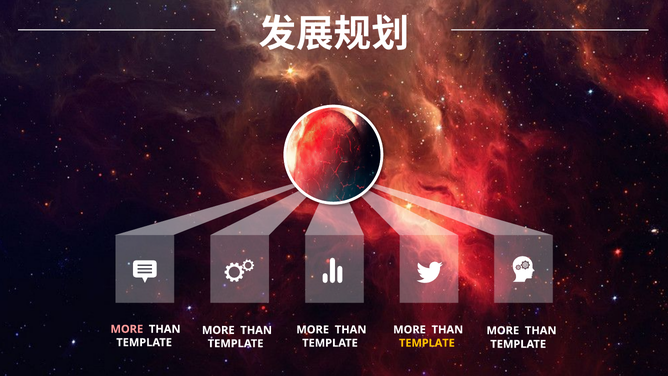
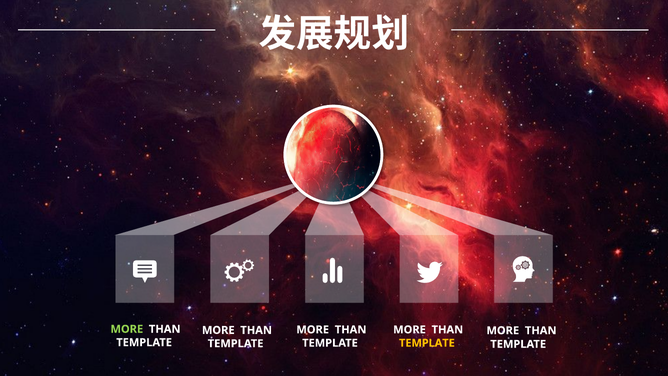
MORE at (127, 329) colour: pink -> light green
